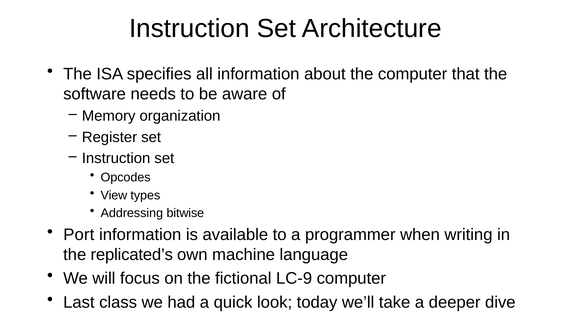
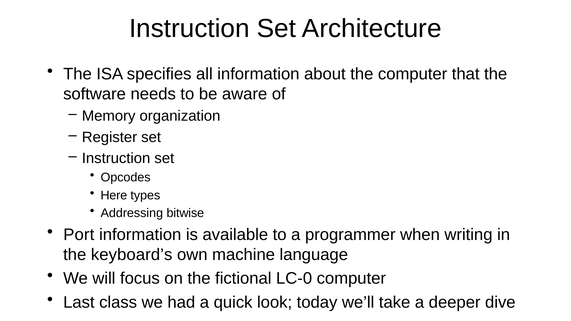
View: View -> Here
replicated’s: replicated’s -> keyboard’s
LC-9: LC-9 -> LC-0
